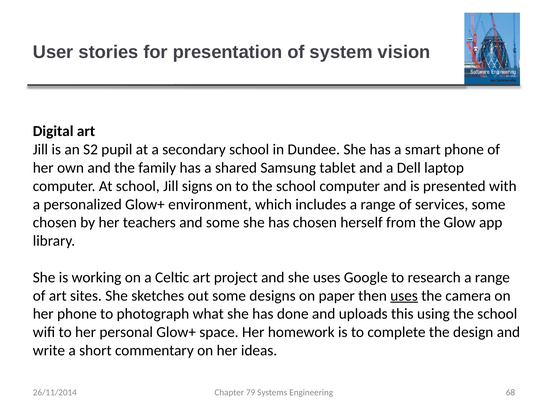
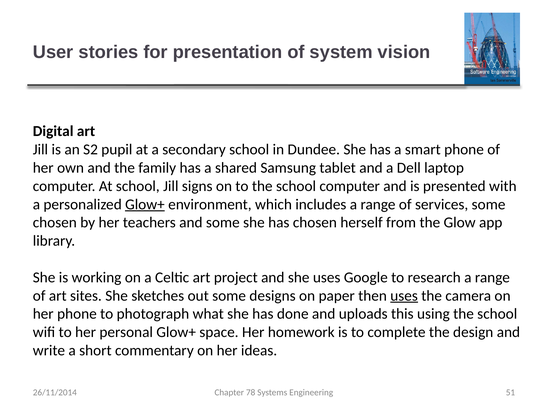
Glow+ at (145, 204) underline: none -> present
79: 79 -> 78
68: 68 -> 51
